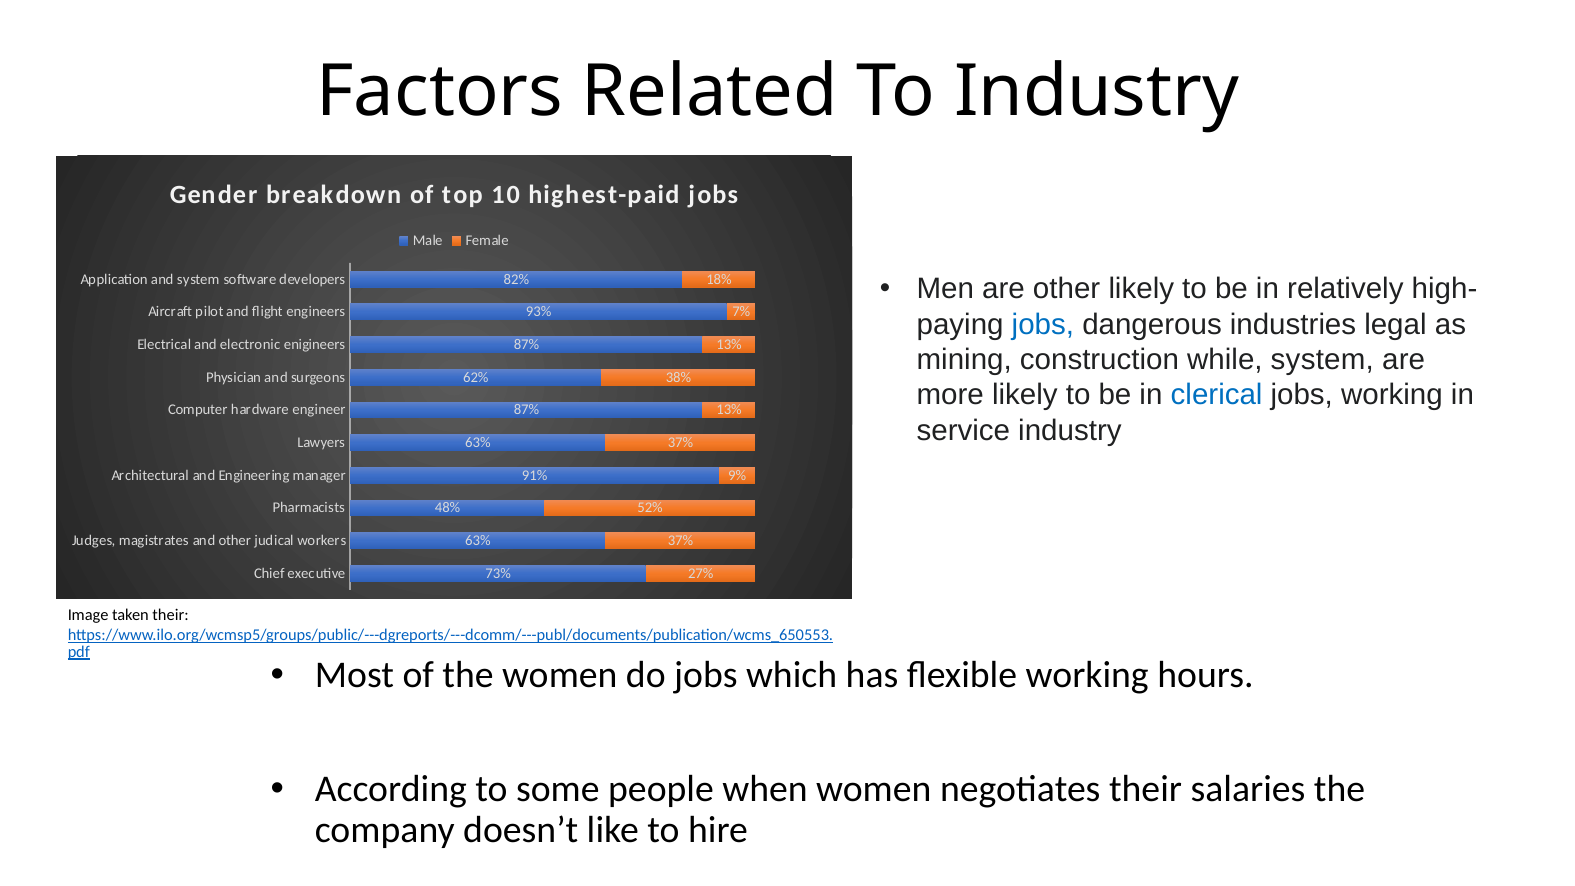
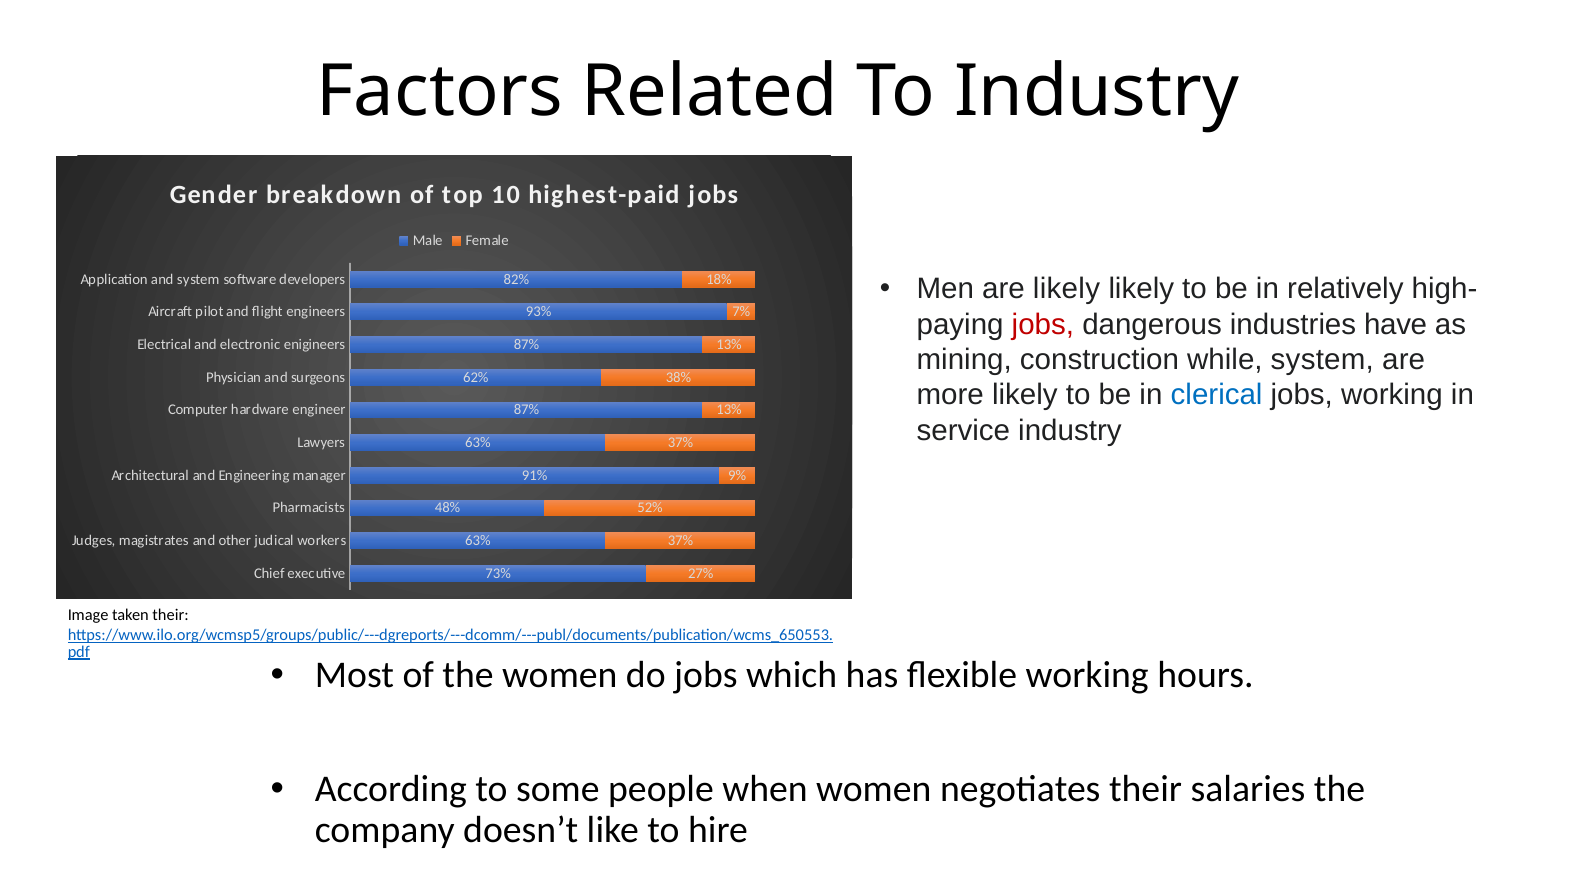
are other: other -> likely
jobs at (1043, 324) colour: blue -> red
legal: legal -> have
